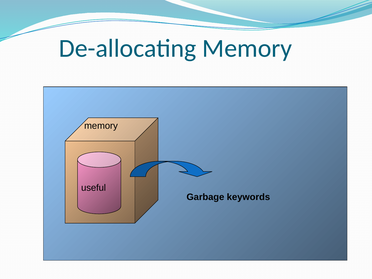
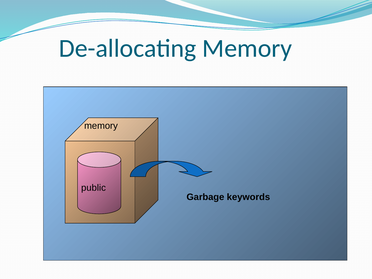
useful: useful -> public
